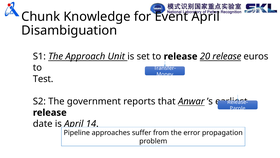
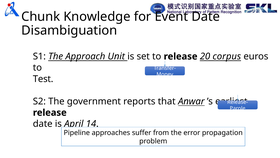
Event April: April -> Date
20 release: release -> corpus
